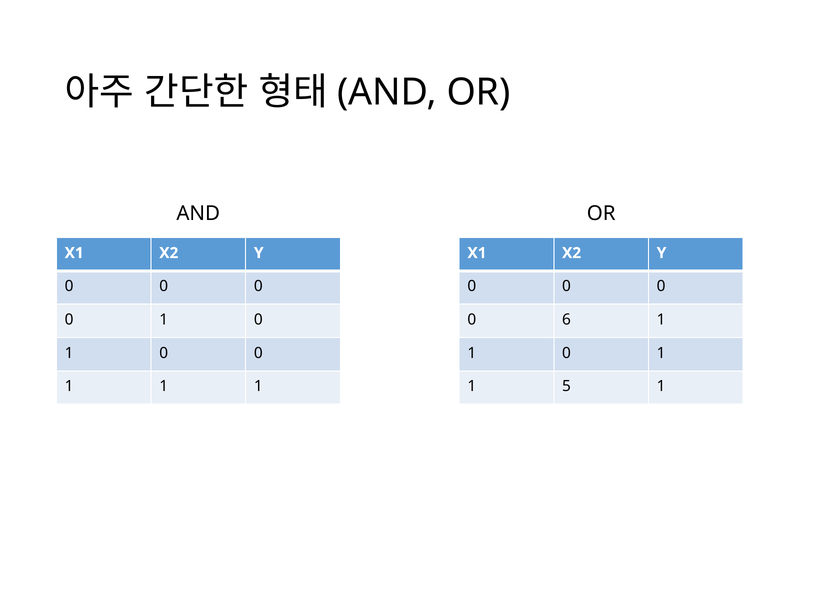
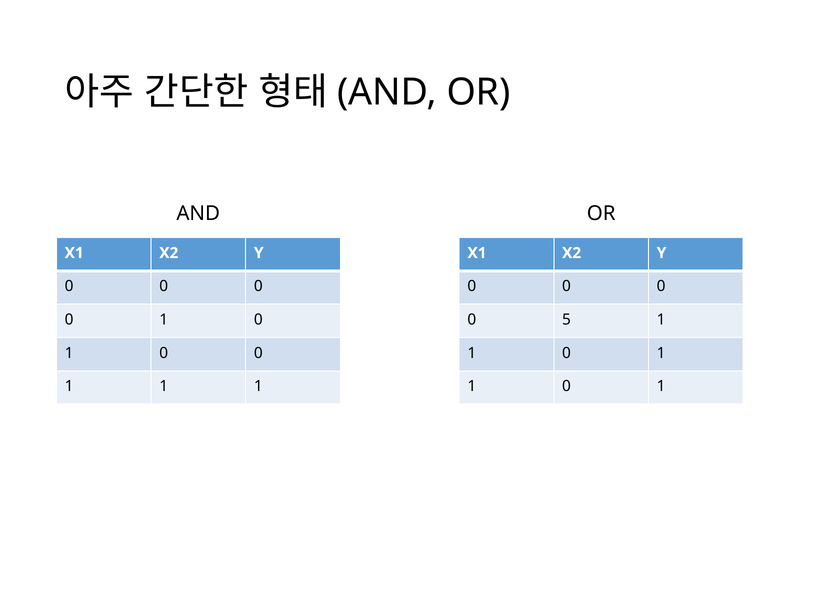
6: 6 -> 5
5 at (566, 386): 5 -> 0
